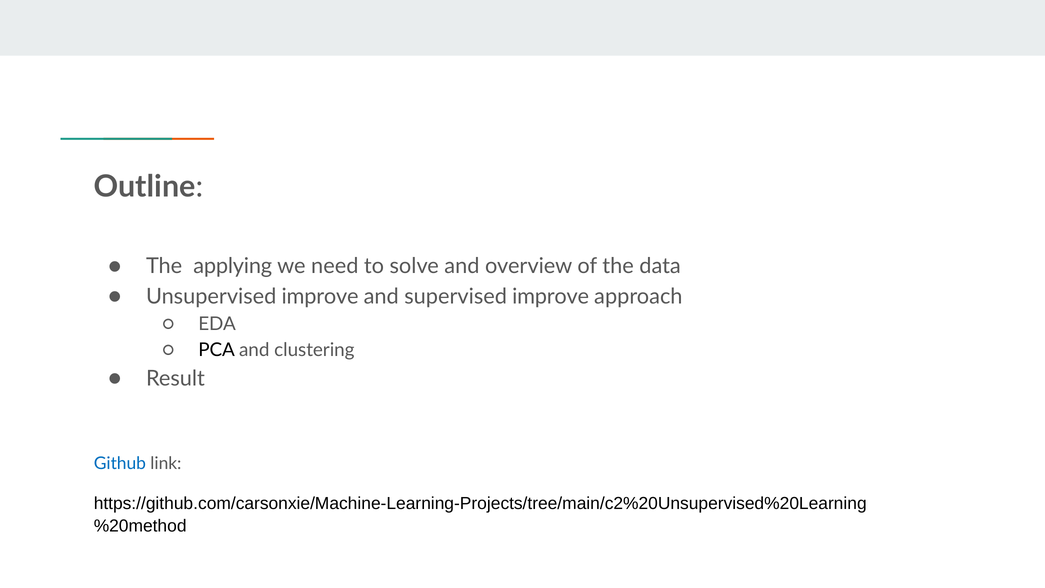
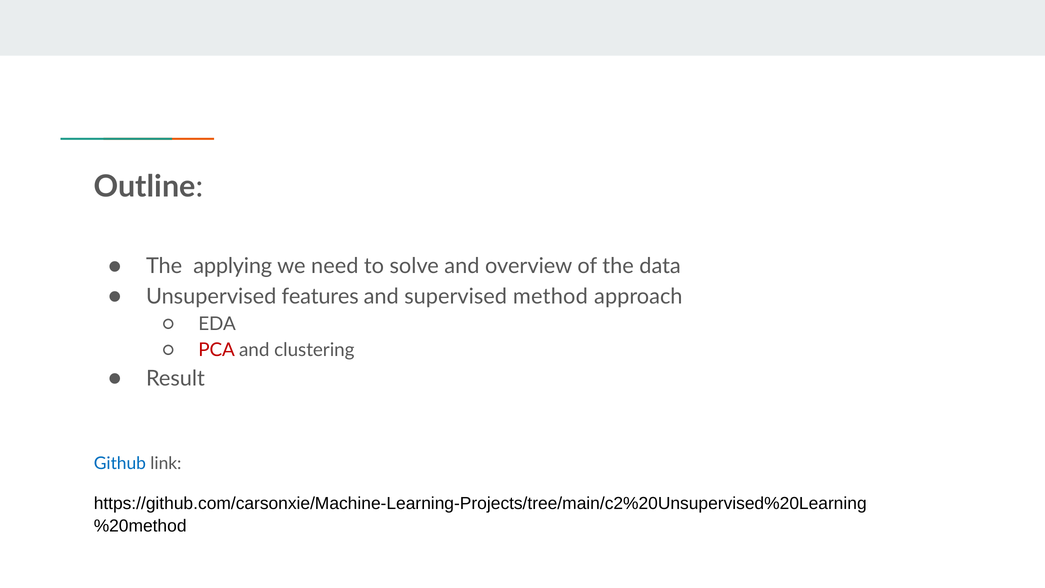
Unsupervised improve: improve -> features
supervised improve: improve -> method
PCA colour: black -> red
